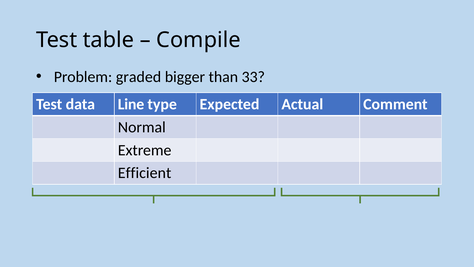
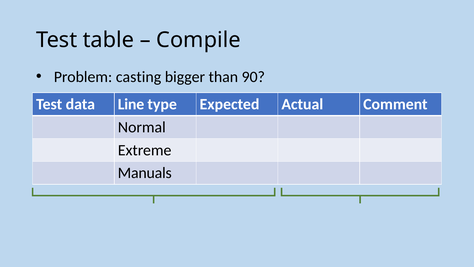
graded: graded -> casting
33: 33 -> 90
Efficient: Efficient -> Manuals
